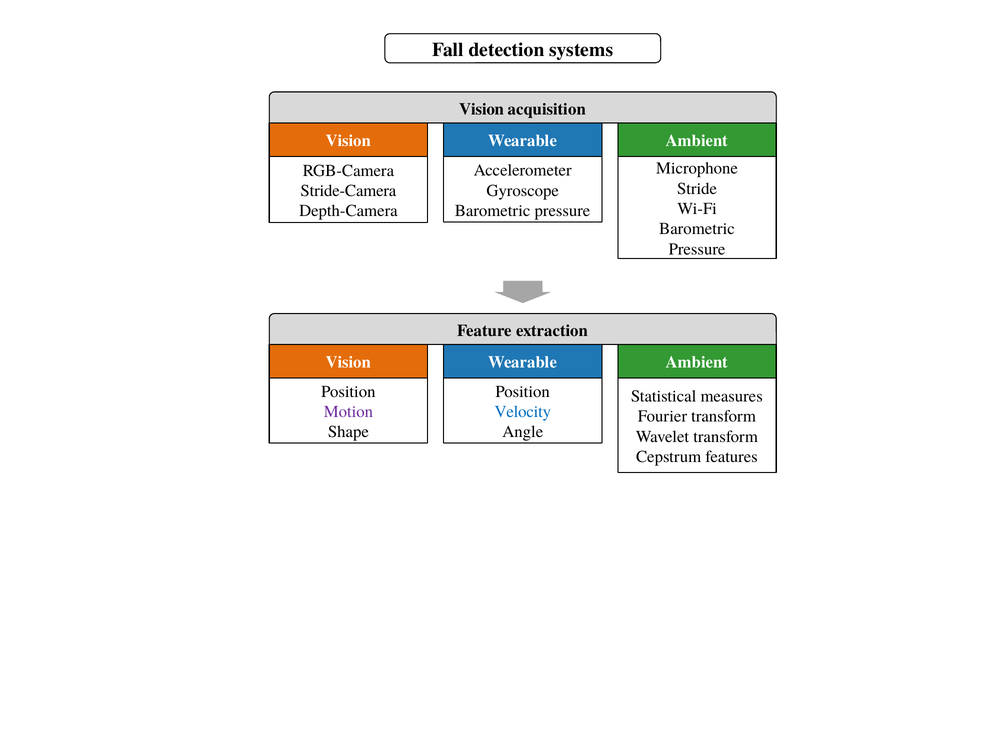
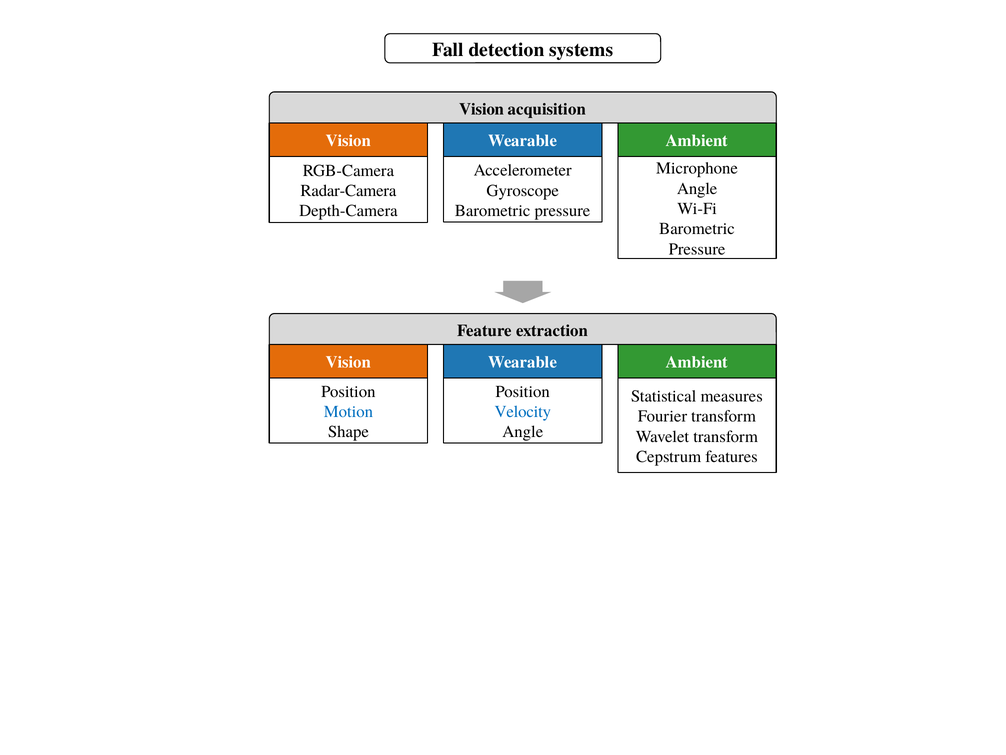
Stride at (697, 188): Stride -> Angle
Stride-Camera: Stride-Camera -> Radar-Camera
Motion colour: purple -> blue
